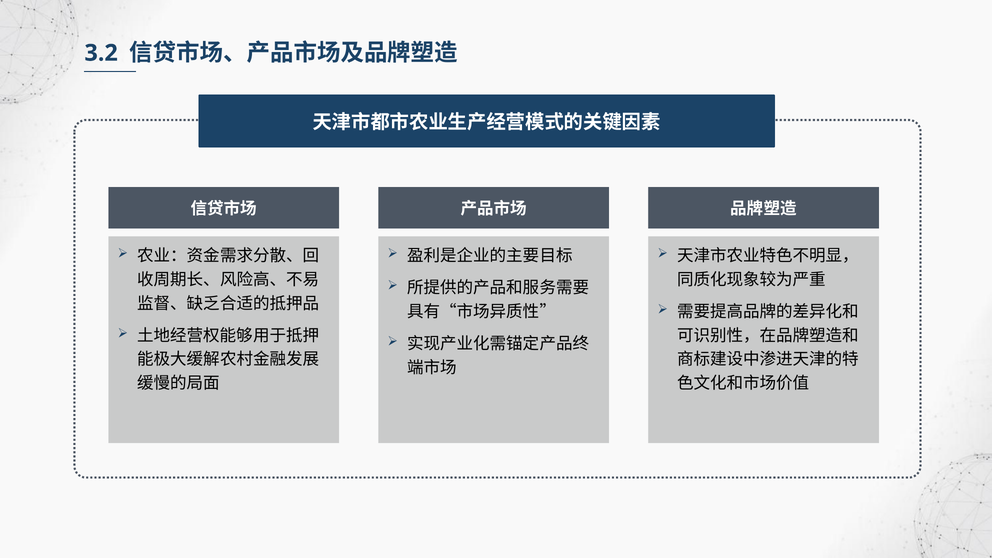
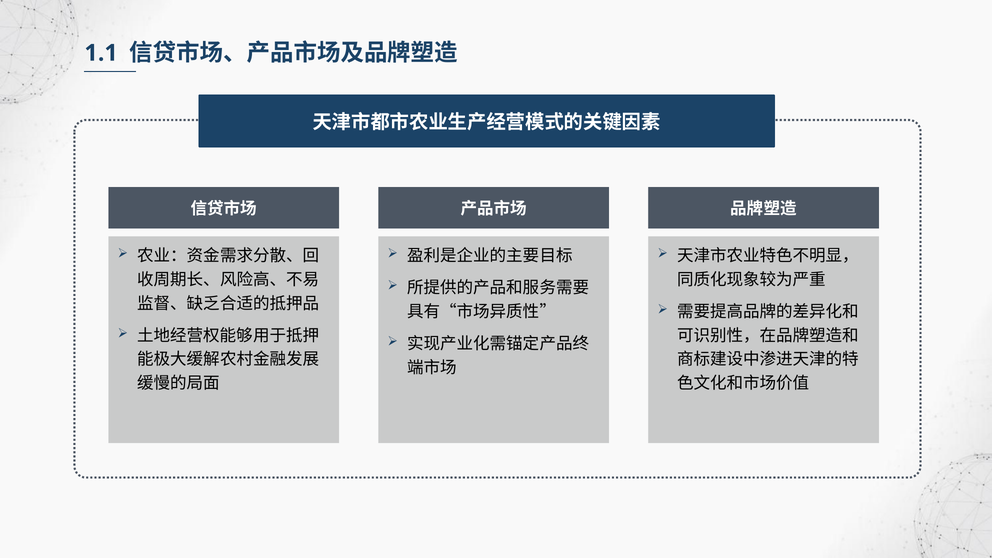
3.2: 3.2 -> 1.1
